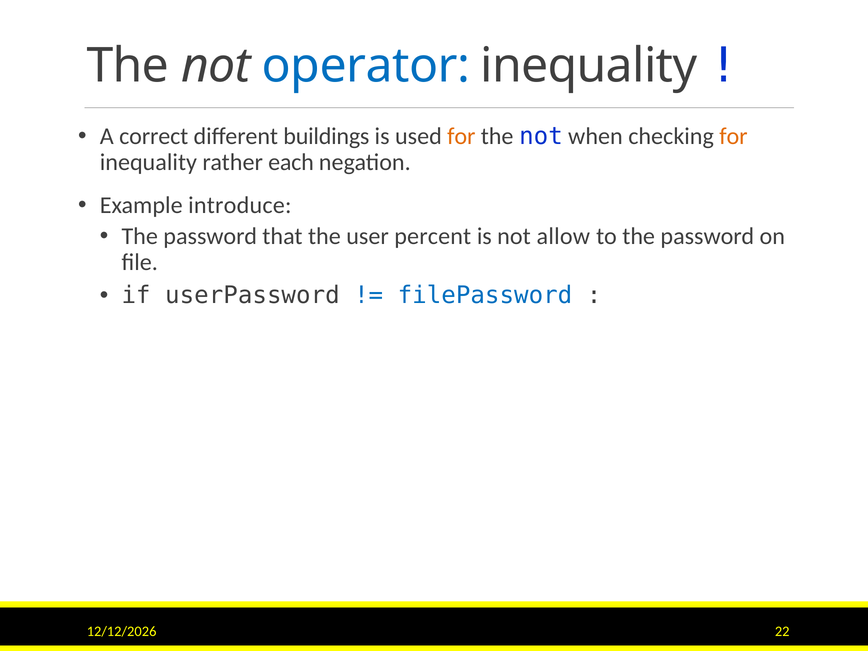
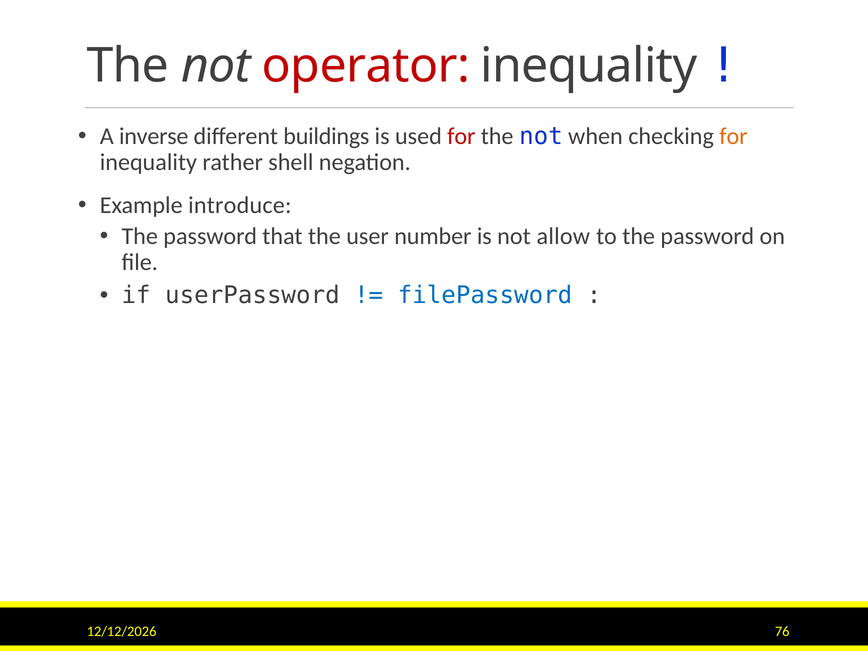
operator colour: blue -> red
correct: correct -> inverse
for at (461, 136) colour: orange -> red
each: each -> shell
percent: percent -> number
22: 22 -> 76
